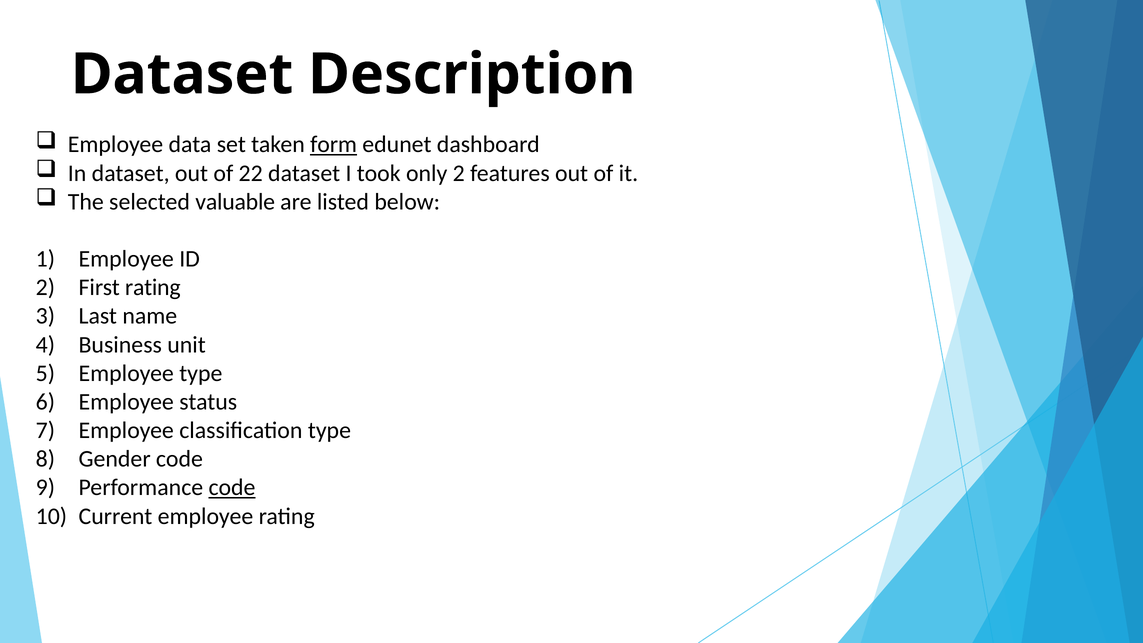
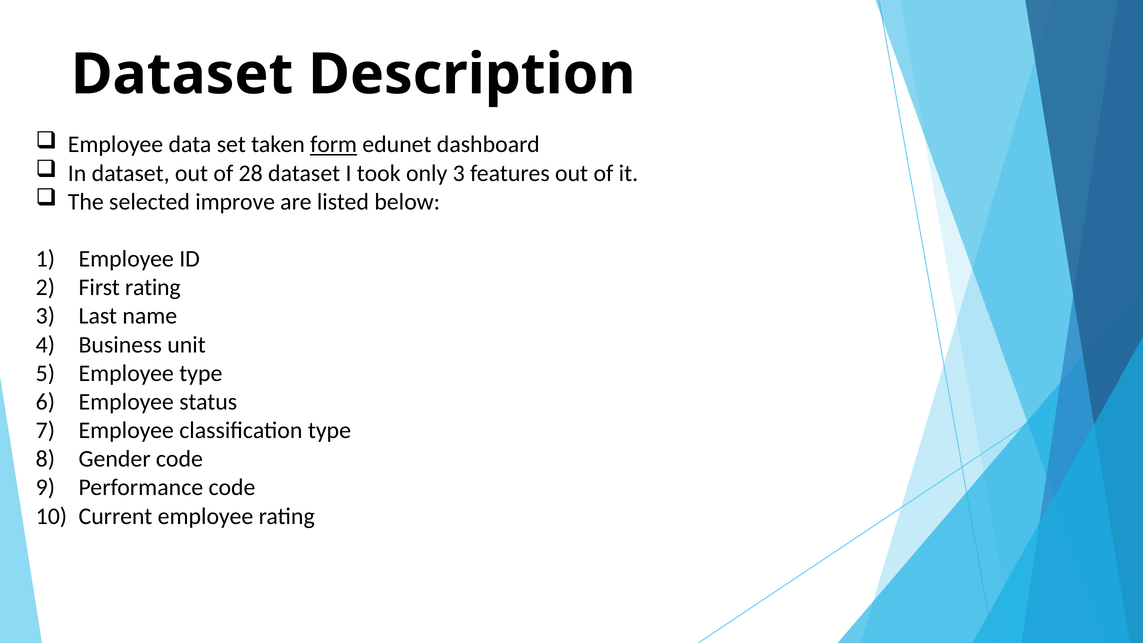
22: 22 -> 28
only 2: 2 -> 3
valuable: valuable -> improve
code at (232, 488) underline: present -> none
